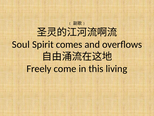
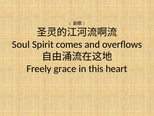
come: come -> grace
living: living -> heart
